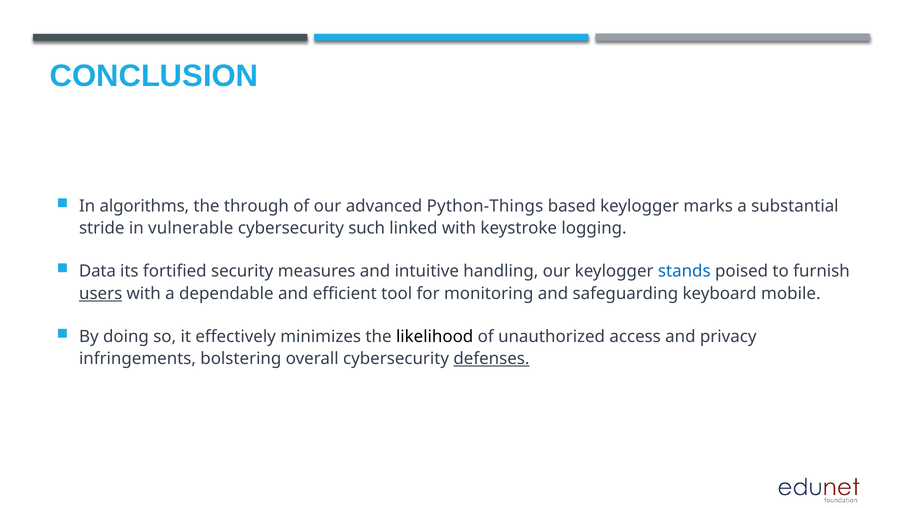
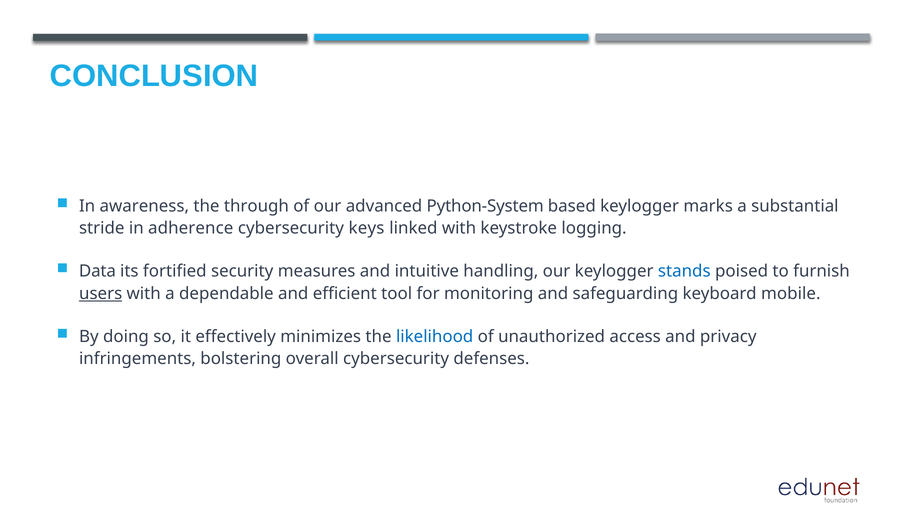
algorithms: algorithms -> awareness
Python-Things: Python-Things -> Python-System
vulnerable: vulnerable -> adherence
such: such -> keys
likelihood colour: black -> blue
defenses underline: present -> none
